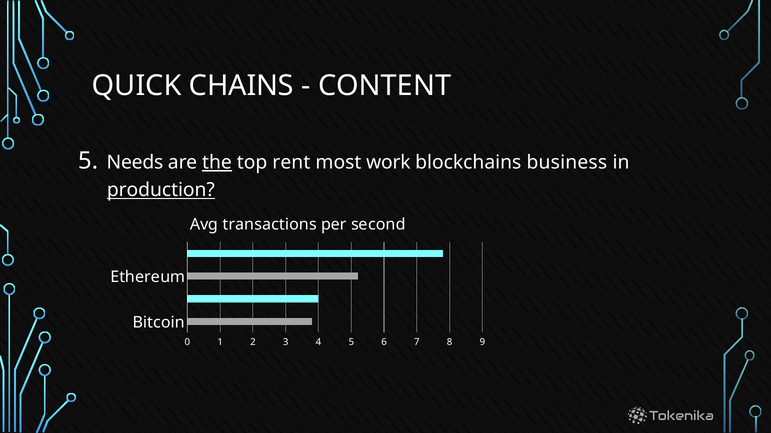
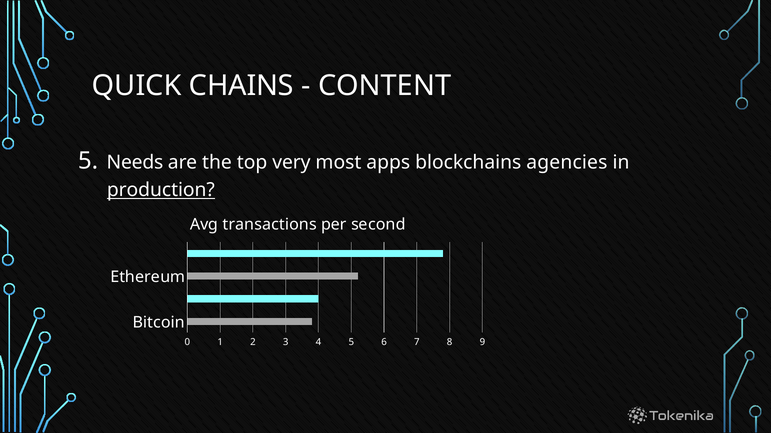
the underline: present -> none
rent: rent -> very
work: work -> apps
business: business -> agencies
